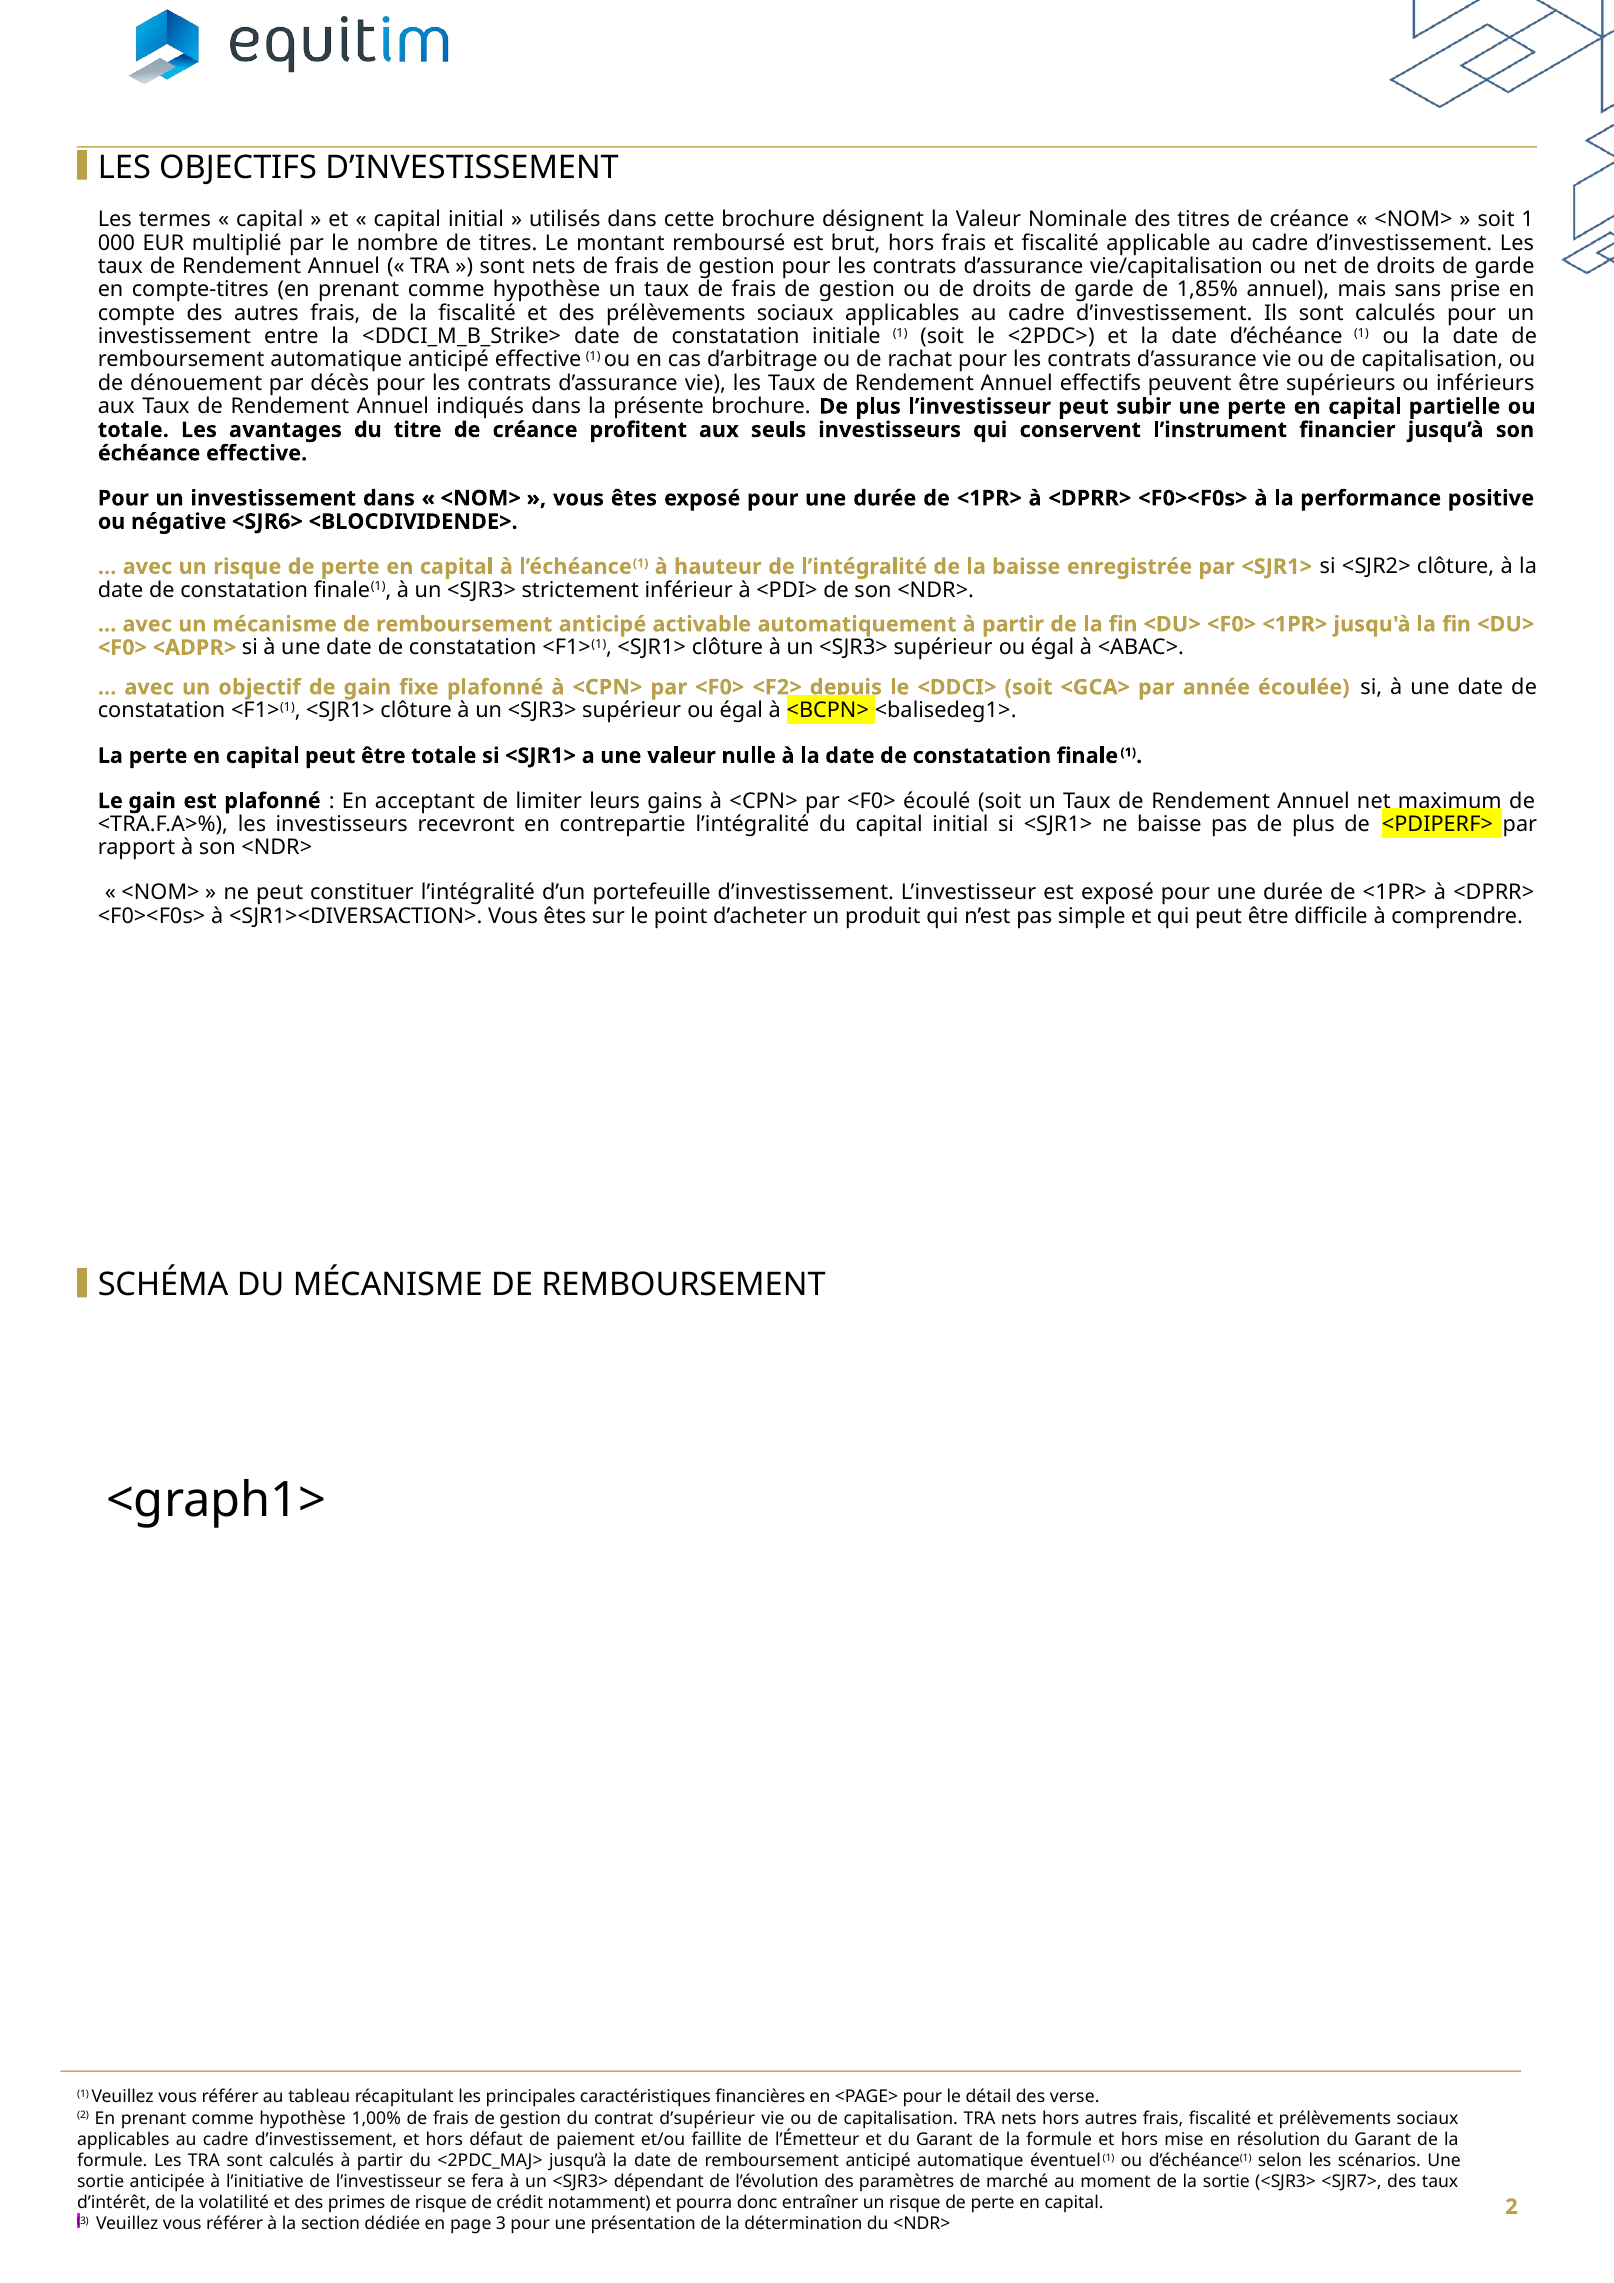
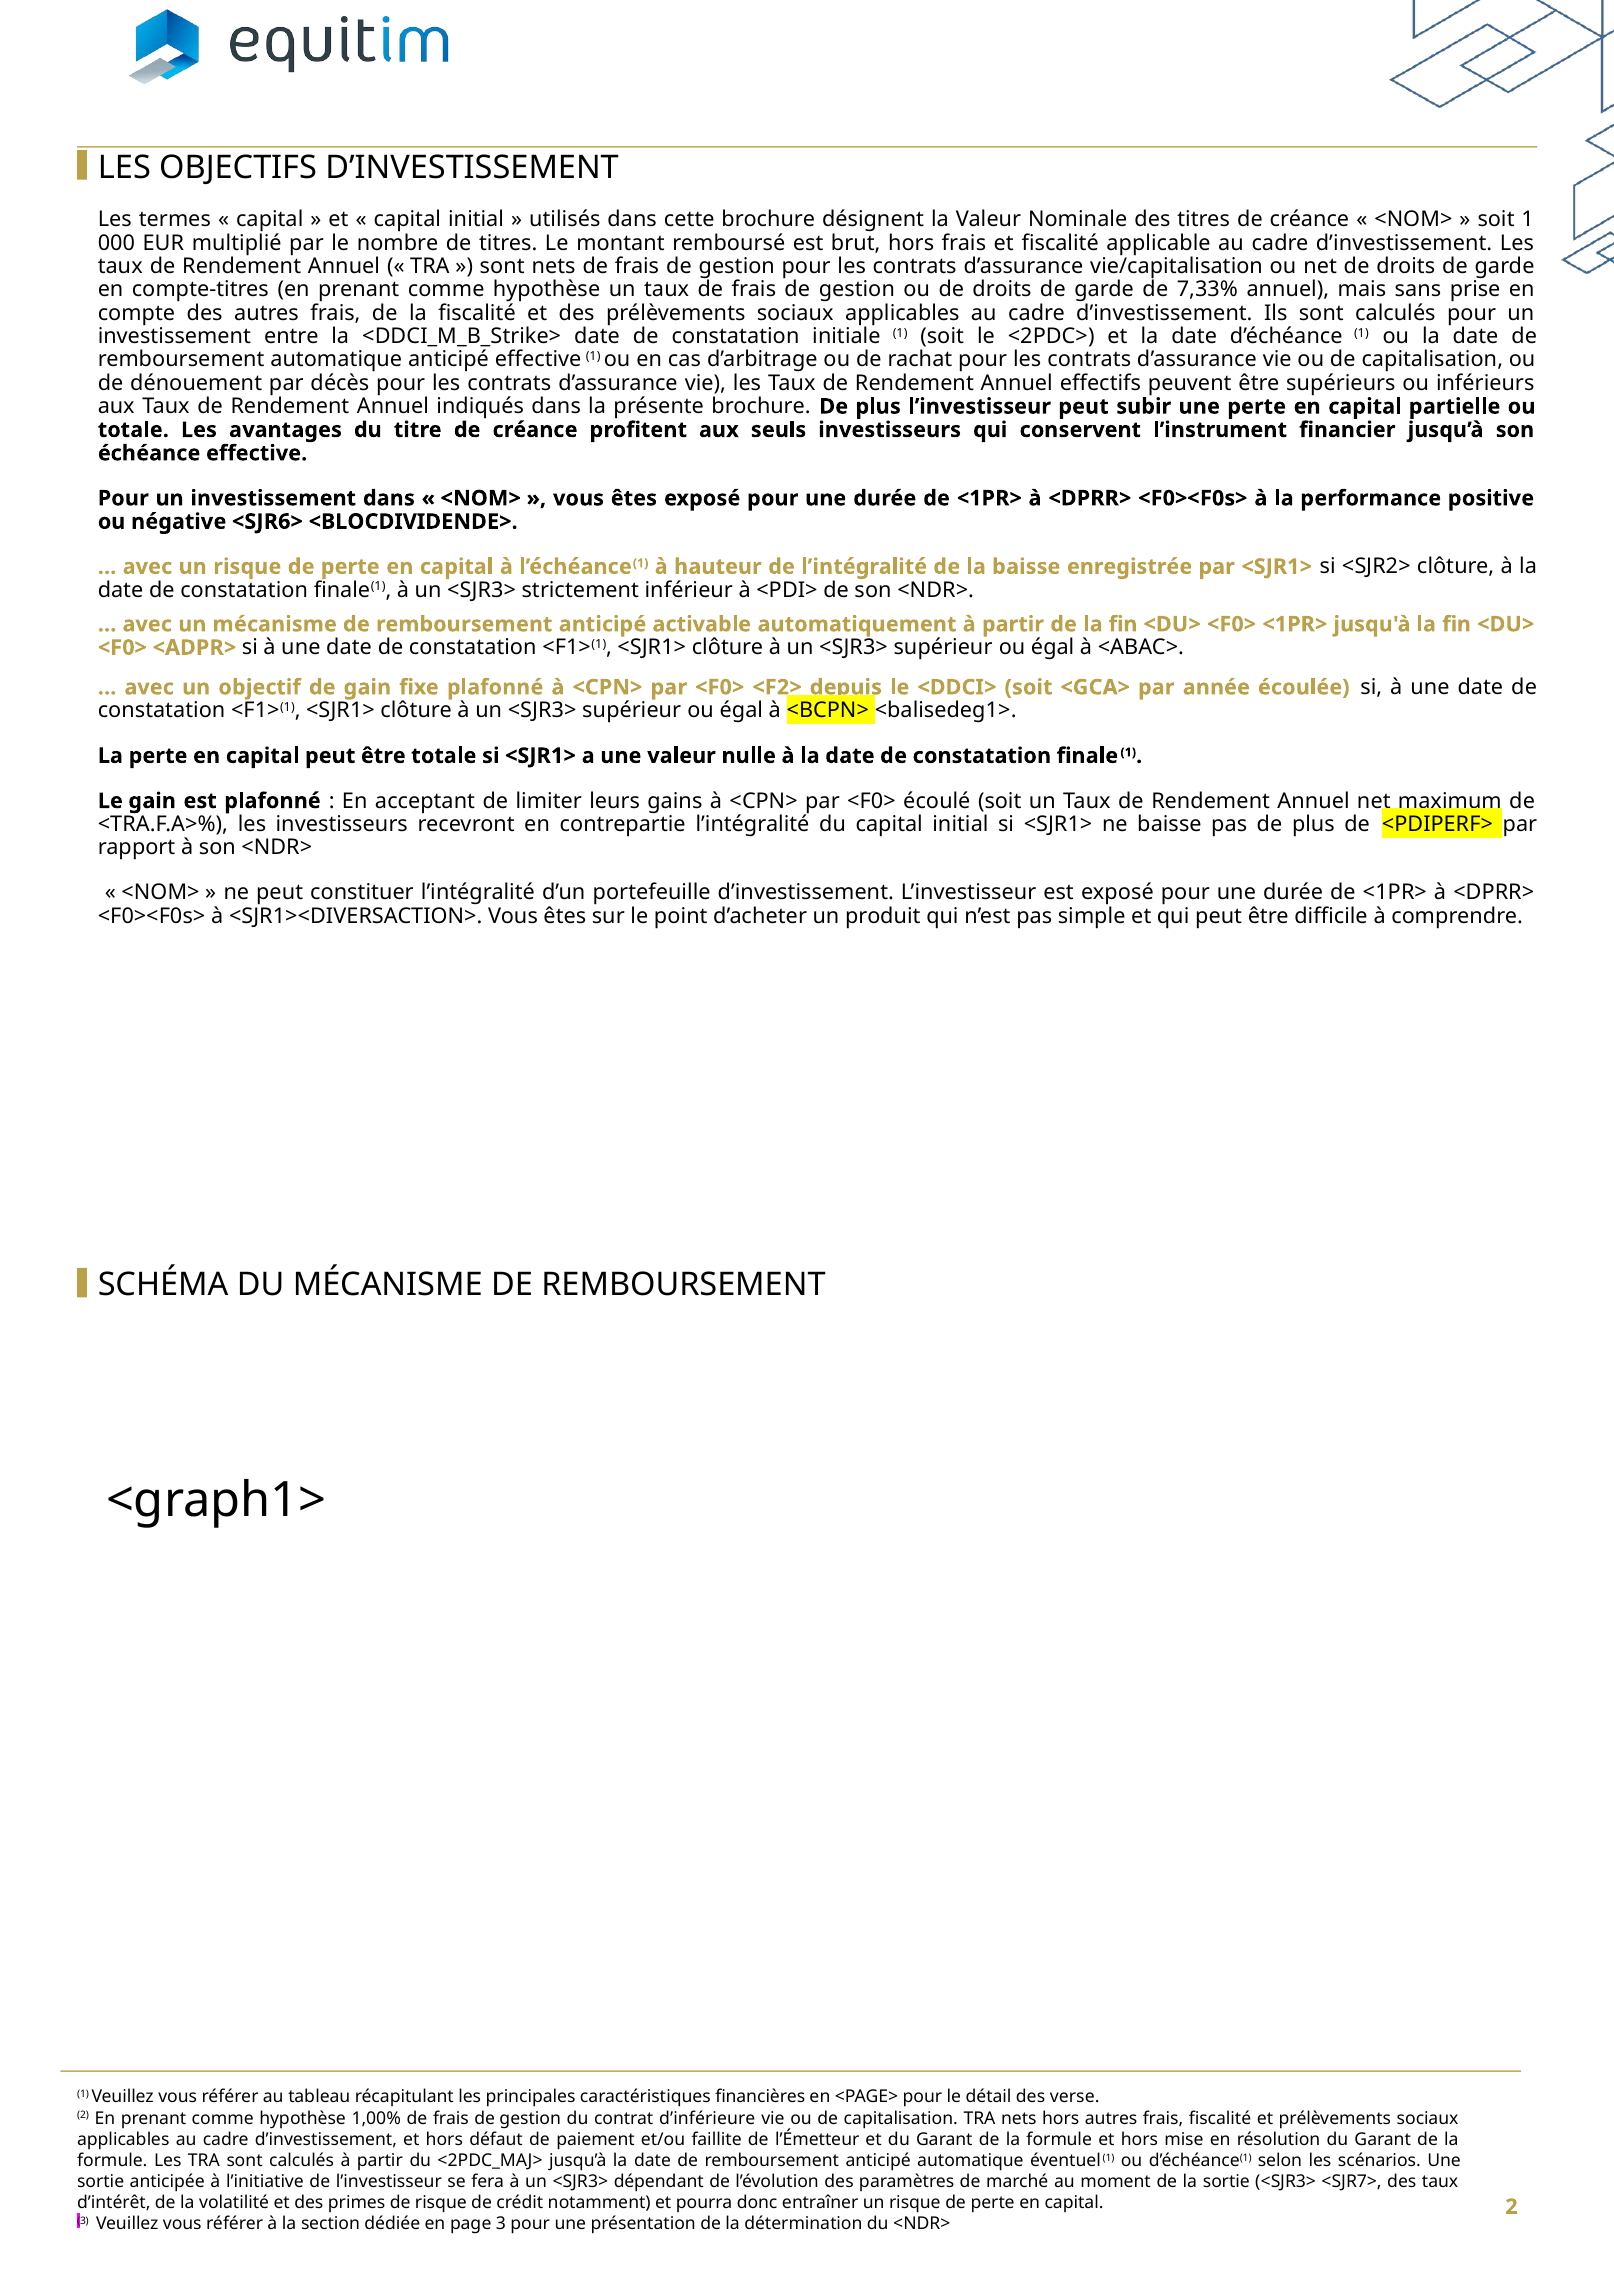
1,85%: 1,85% -> 7,33%
d’supérieur: d’supérieur -> d’inférieure
